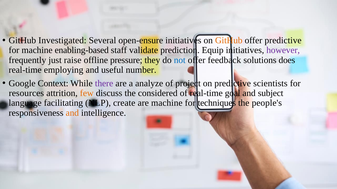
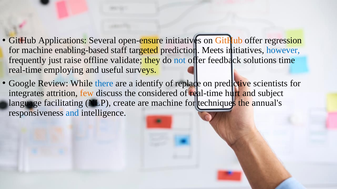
Investigated: Investigated -> Applications
offer predictive: predictive -> regression
validate: validate -> targeted
Equip: Equip -> Meets
however colour: purple -> blue
pressure: pressure -> validate
does: does -> time
number: number -> surveys
Context: Context -> Review
there colour: purple -> blue
analyze: analyze -> identify
project: project -> replace
resources: resources -> integrates
goal: goal -> hurt
people's: people's -> annual's
and at (72, 113) colour: orange -> blue
